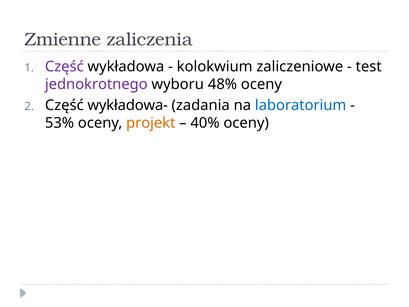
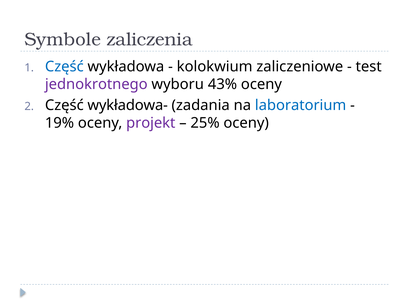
Zmienne: Zmienne -> Symbole
Część at (64, 66) colour: purple -> blue
48%: 48% -> 43%
53%: 53% -> 19%
projekt colour: orange -> purple
40%: 40% -> 25%
